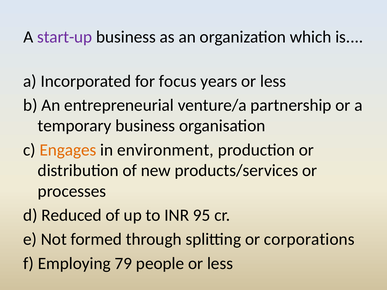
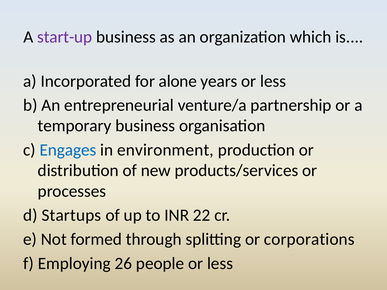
focus: focus -> alone
Engages colour: orange -> blue
Reduced: Reduced -> Startups
95: 95 -> 22
79: 79 -> 26
